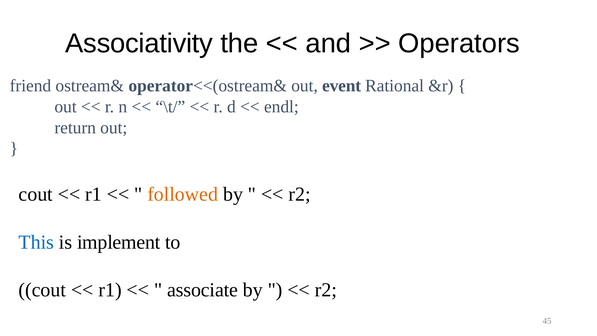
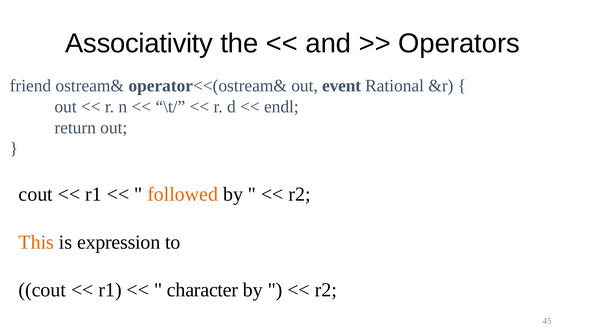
This colour: blue -> orange
implement: implement -> expression
associate: associate -> character
